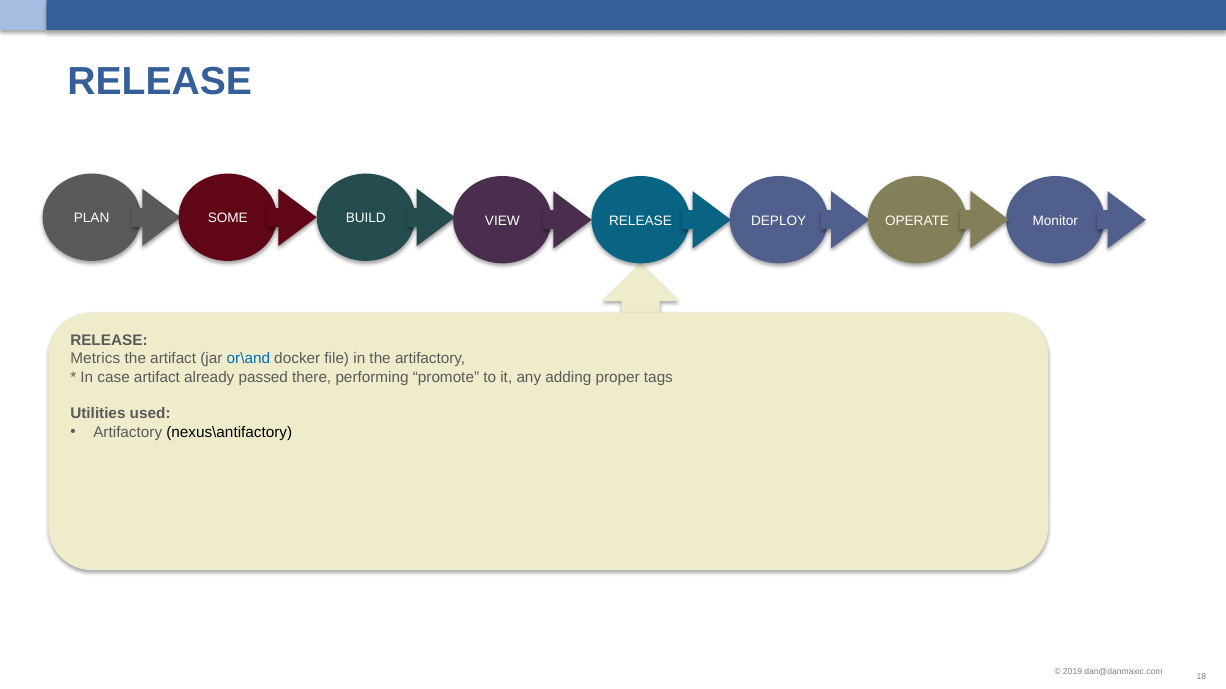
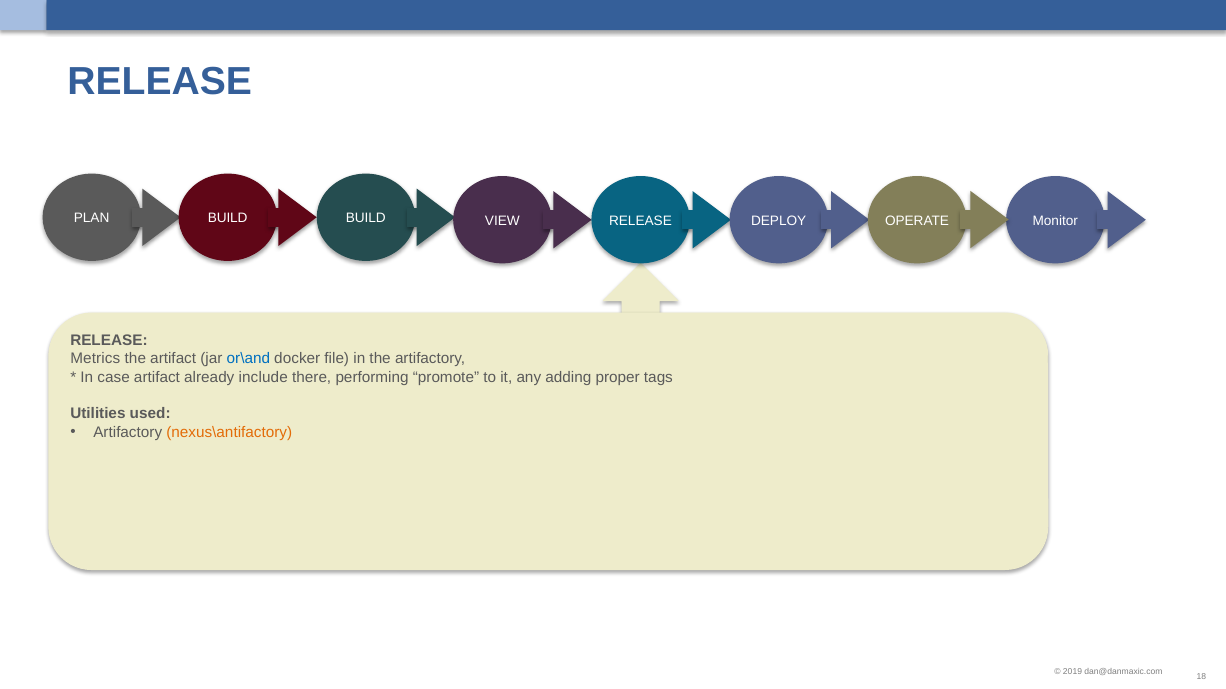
PLAN SOME: SOME -> BUILD
passed: passed -> include
nexus\antifactory colour: black -> orange
